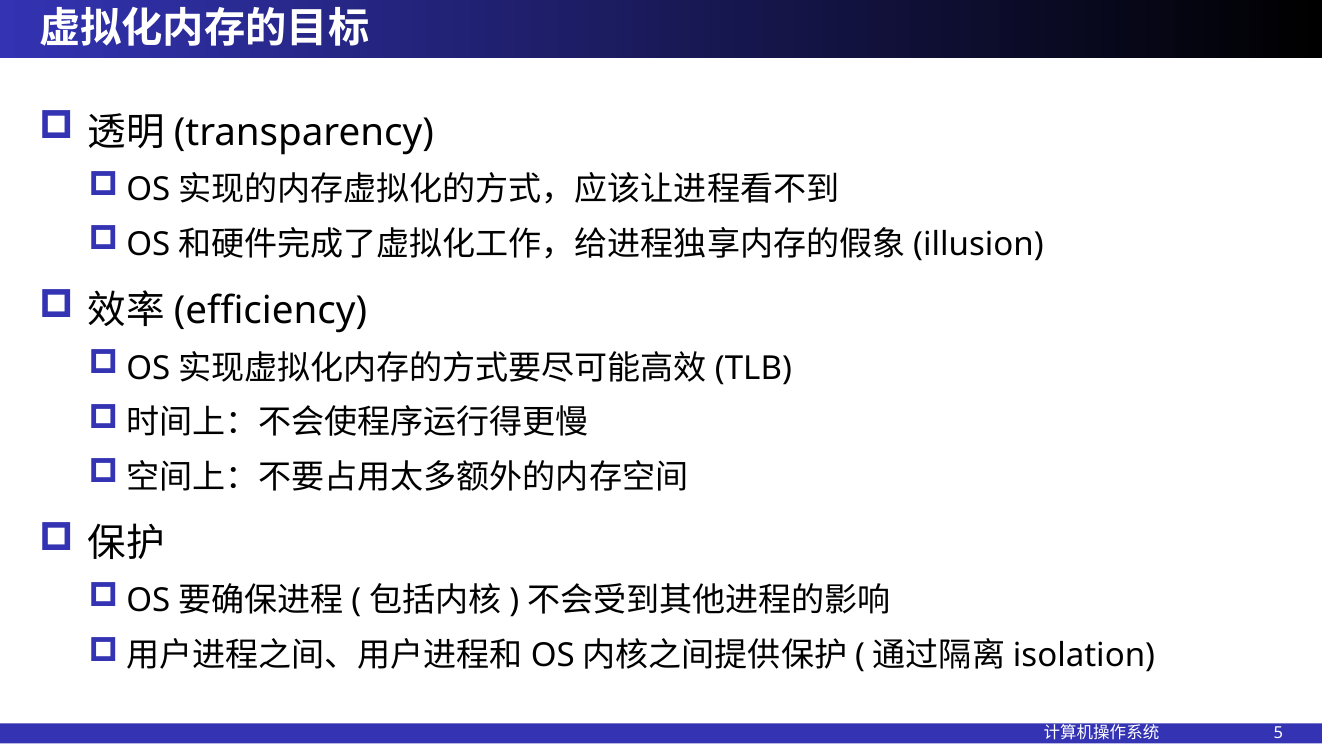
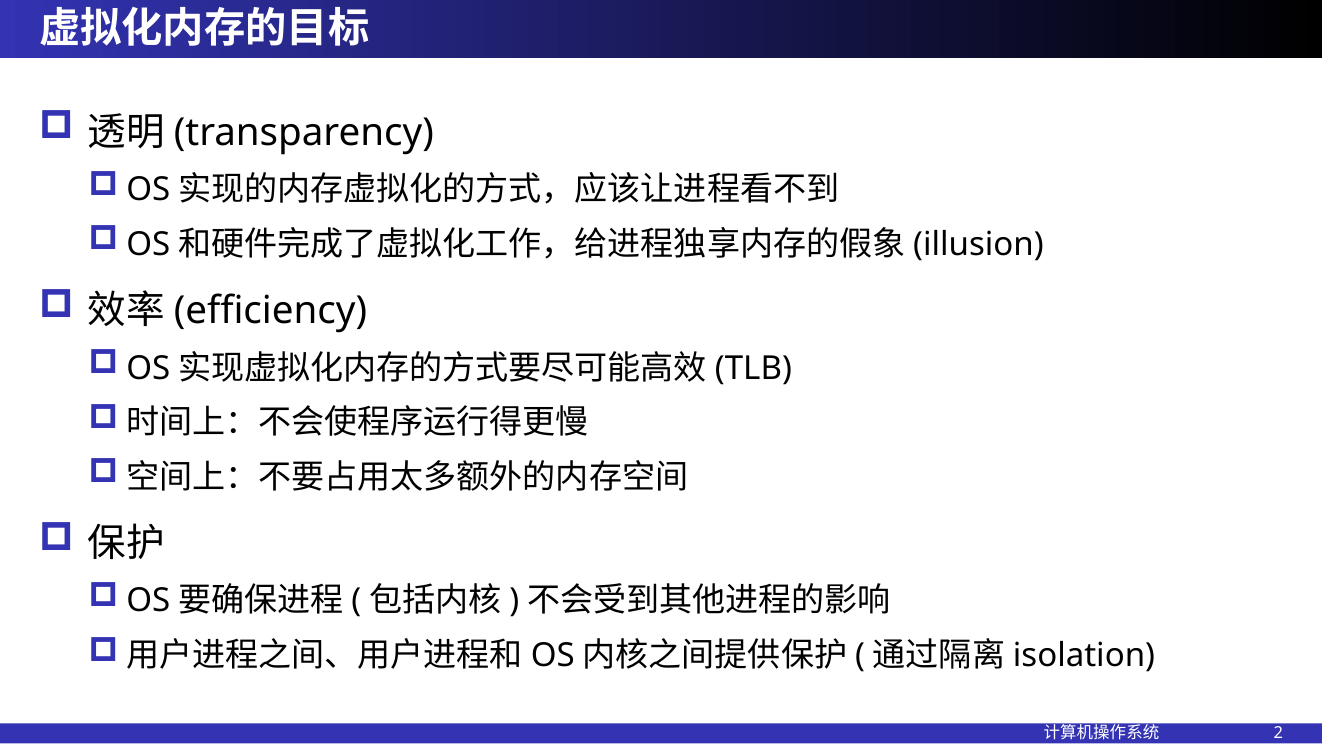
5: 5 -> 2
